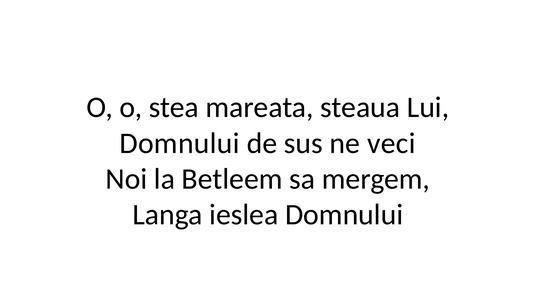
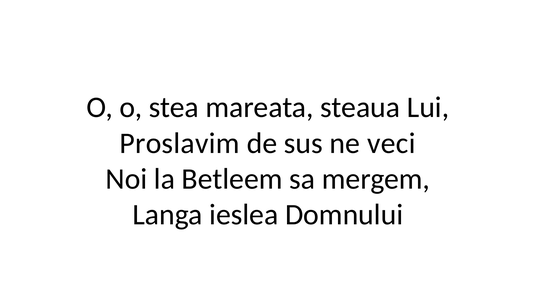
Domnului at (180, 143): Domnului -> Proslavim
